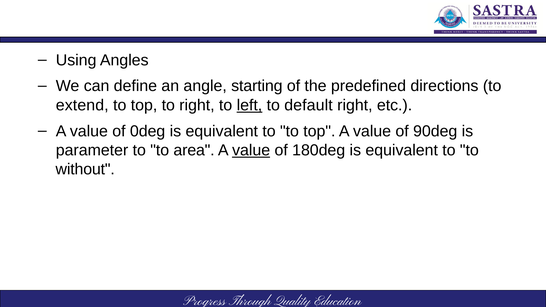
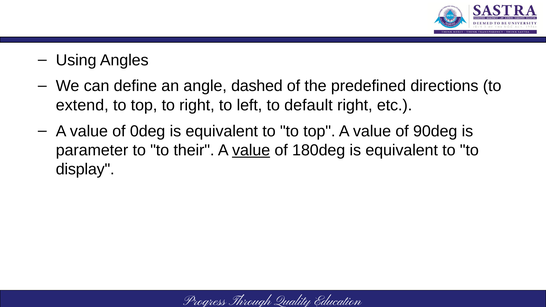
starting: starting -> dashed
left underline: present -> none
area: area -> their
without: without -> display
